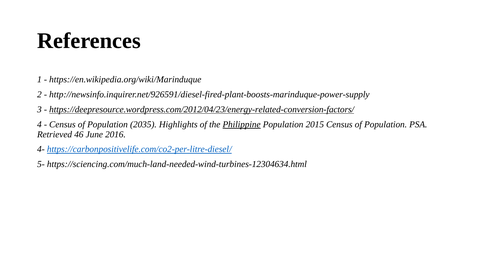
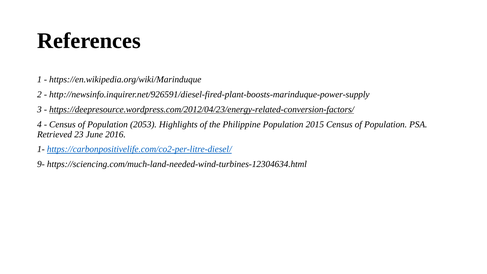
2035: 2035 -> 2053
Philippine underline: present -> none
46: 46 -> 23
4-: 4- -> 1-
5-: 5- -> 9-
